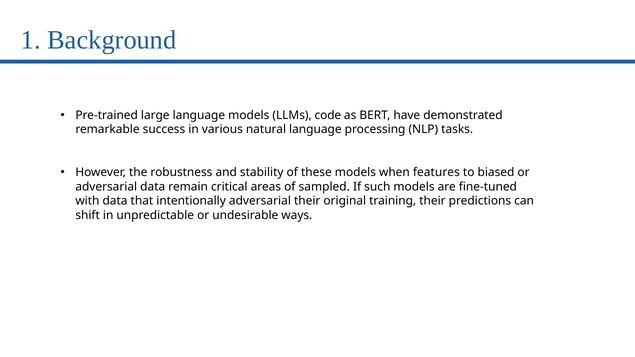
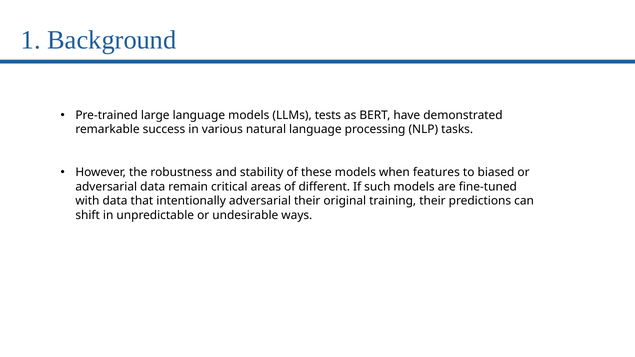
code: code -> tests
sampled: sampled -> different
